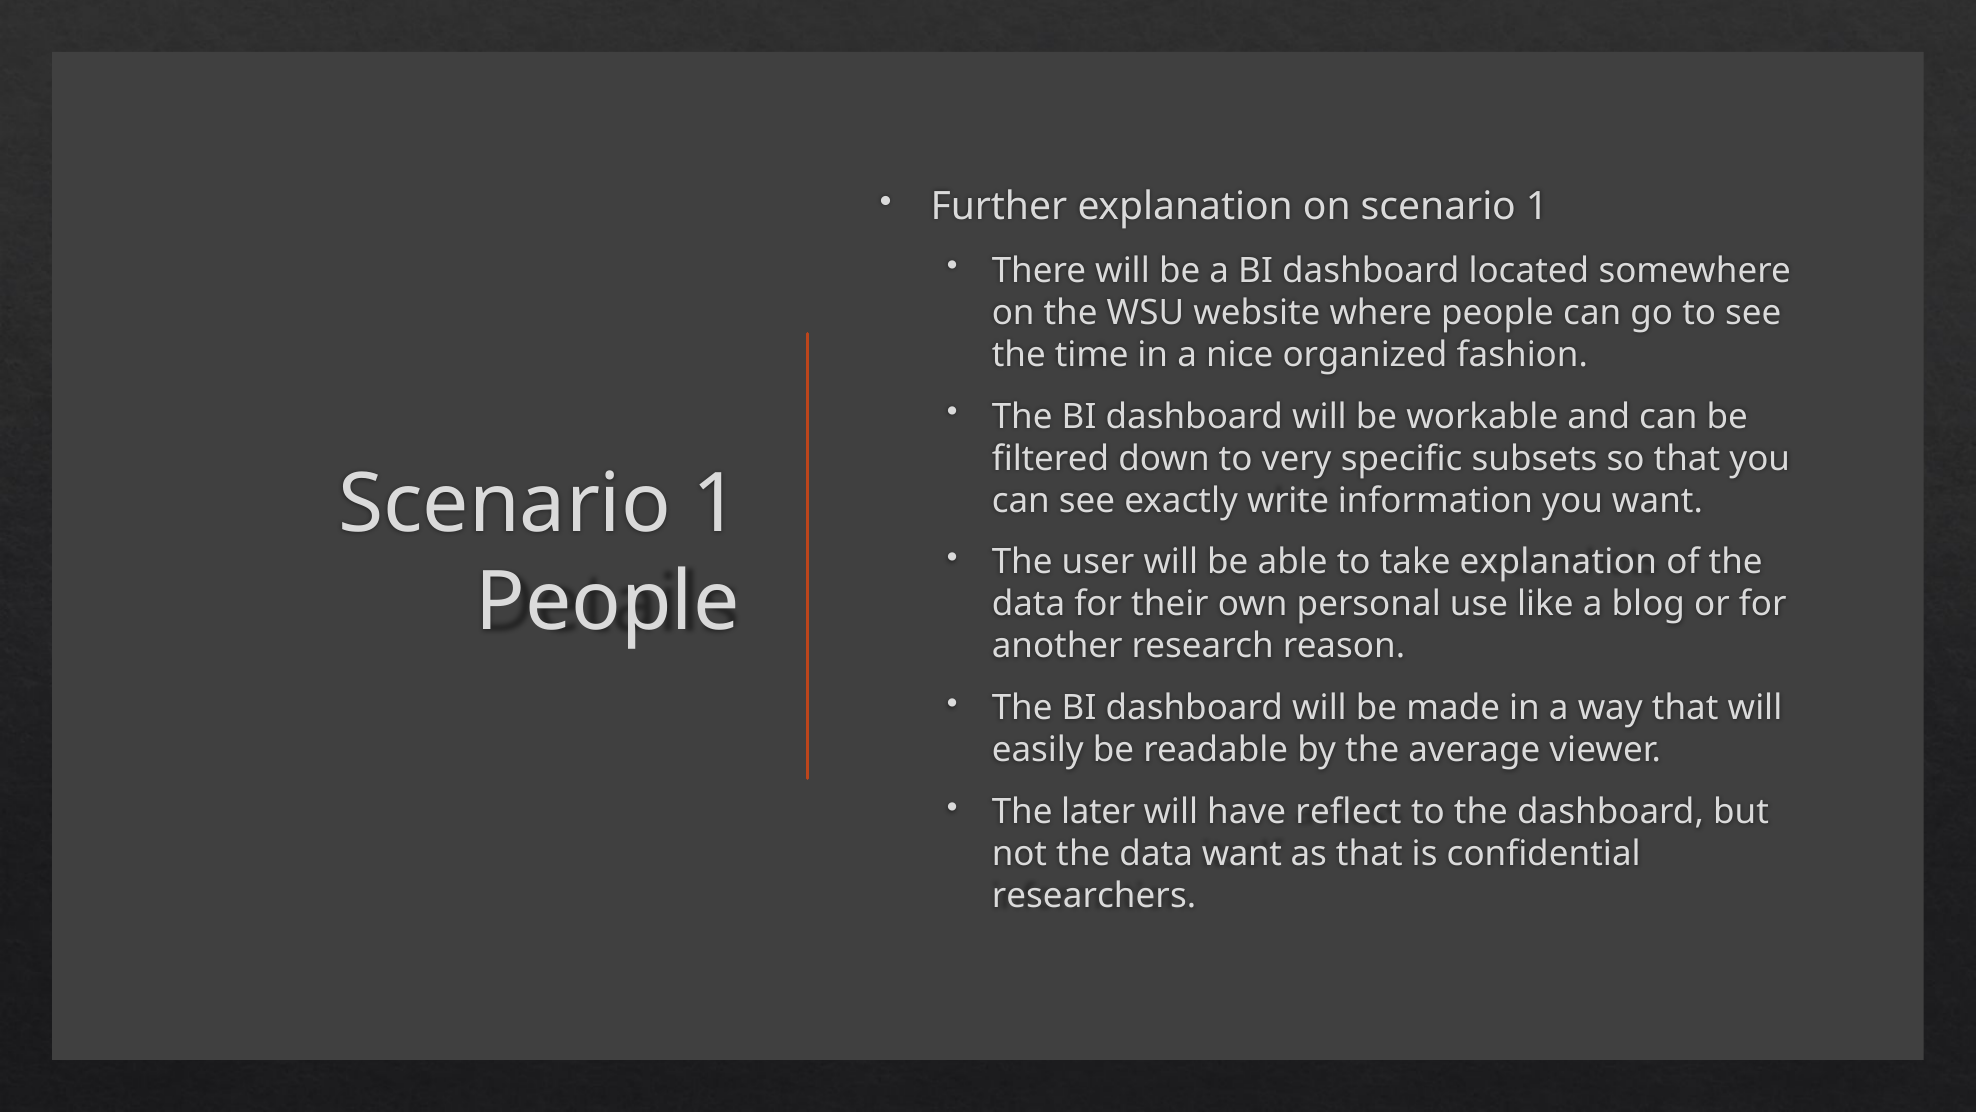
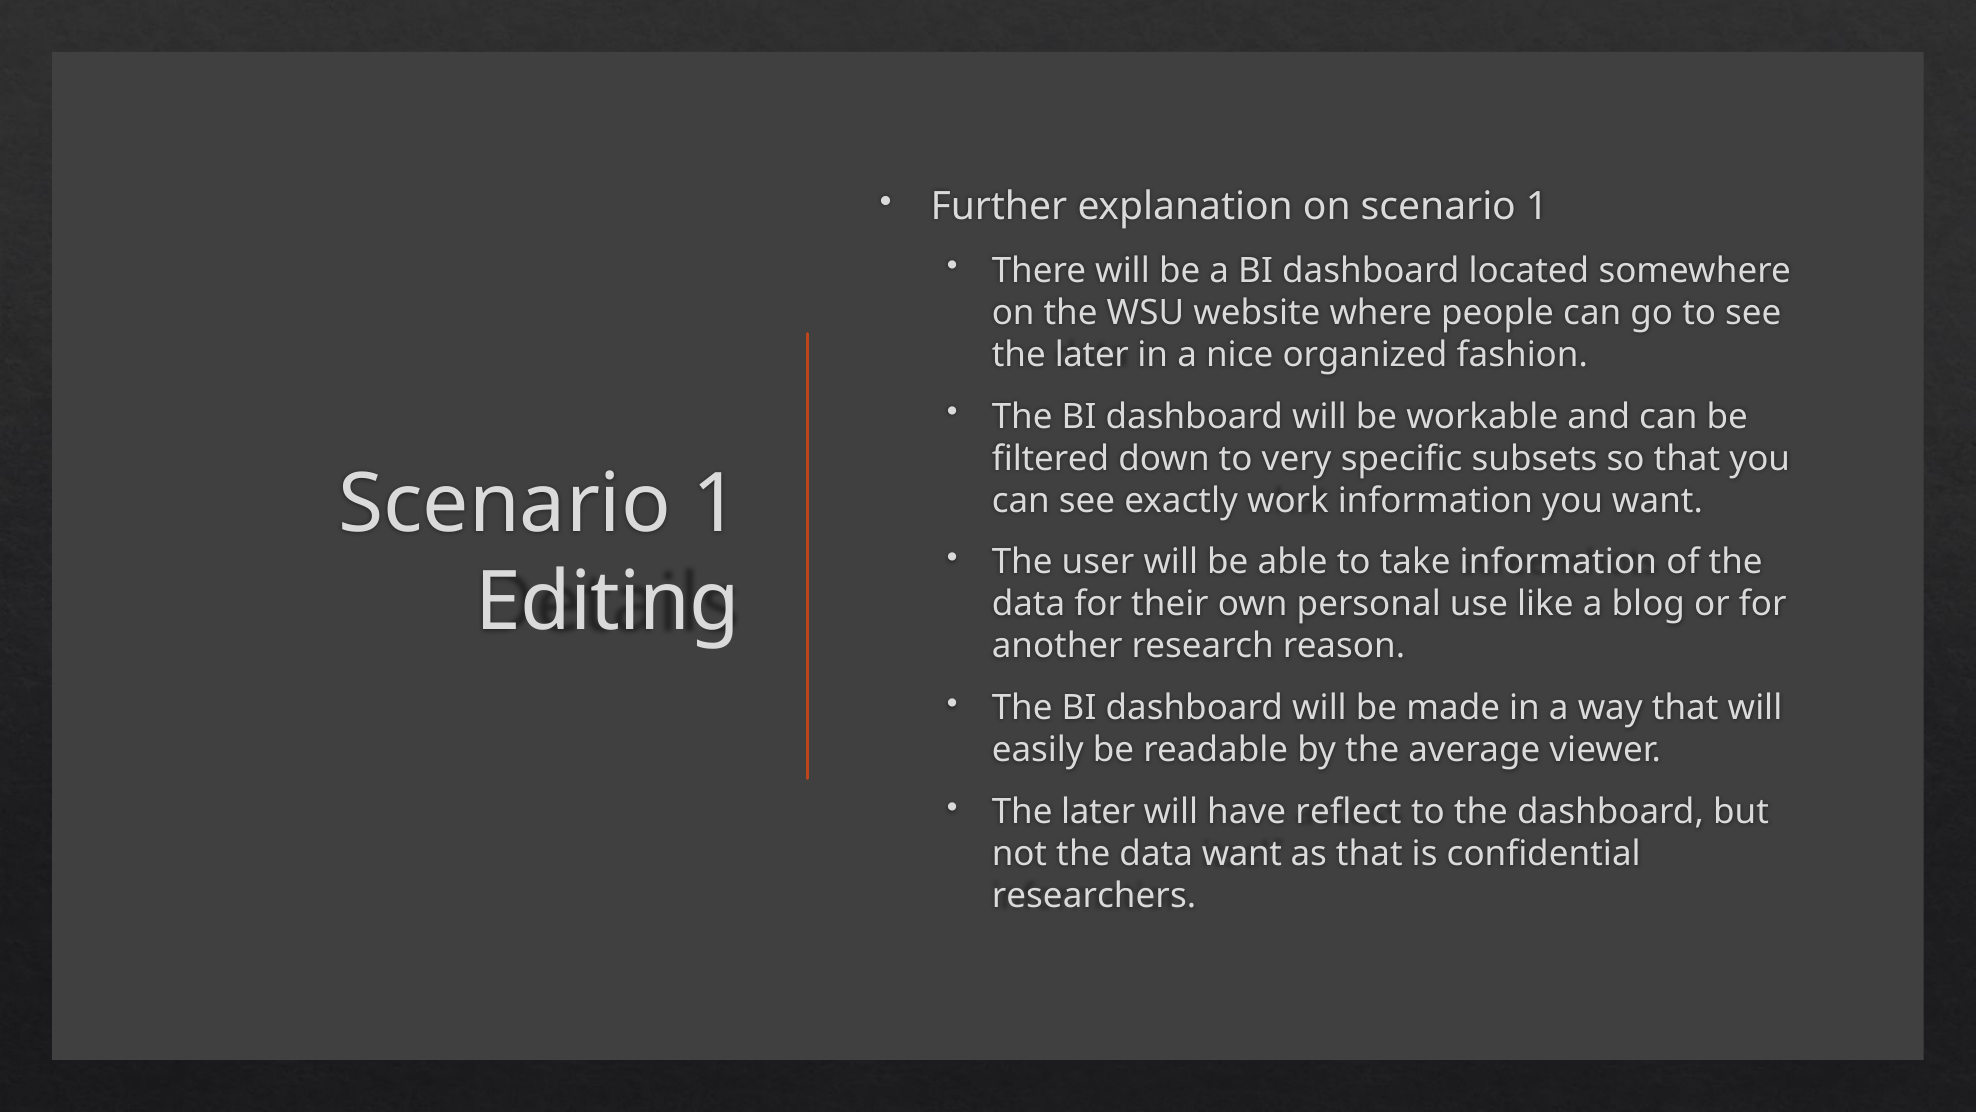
time at (1092, 355): time -> later
write: write -> work
take explanation: explanation -> information
People at (608, 602): People -> Editing
